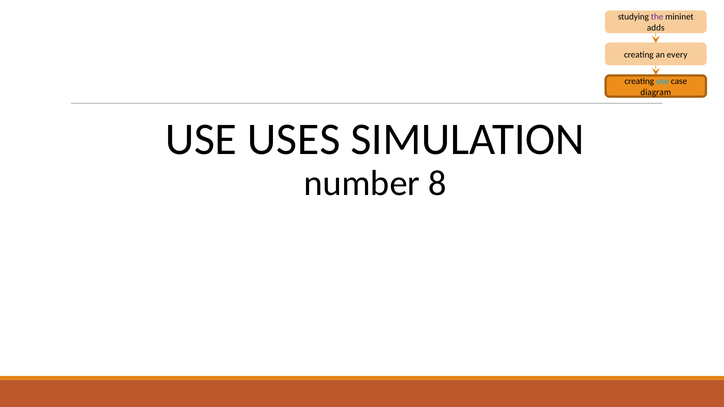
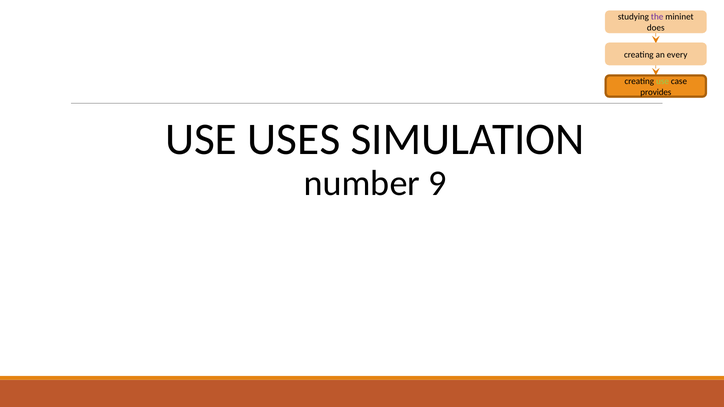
adds: adds -> does
use at (663, 81) colour: light blue -> light green
diagram: diagram -> provides
8: 8 -> 9
